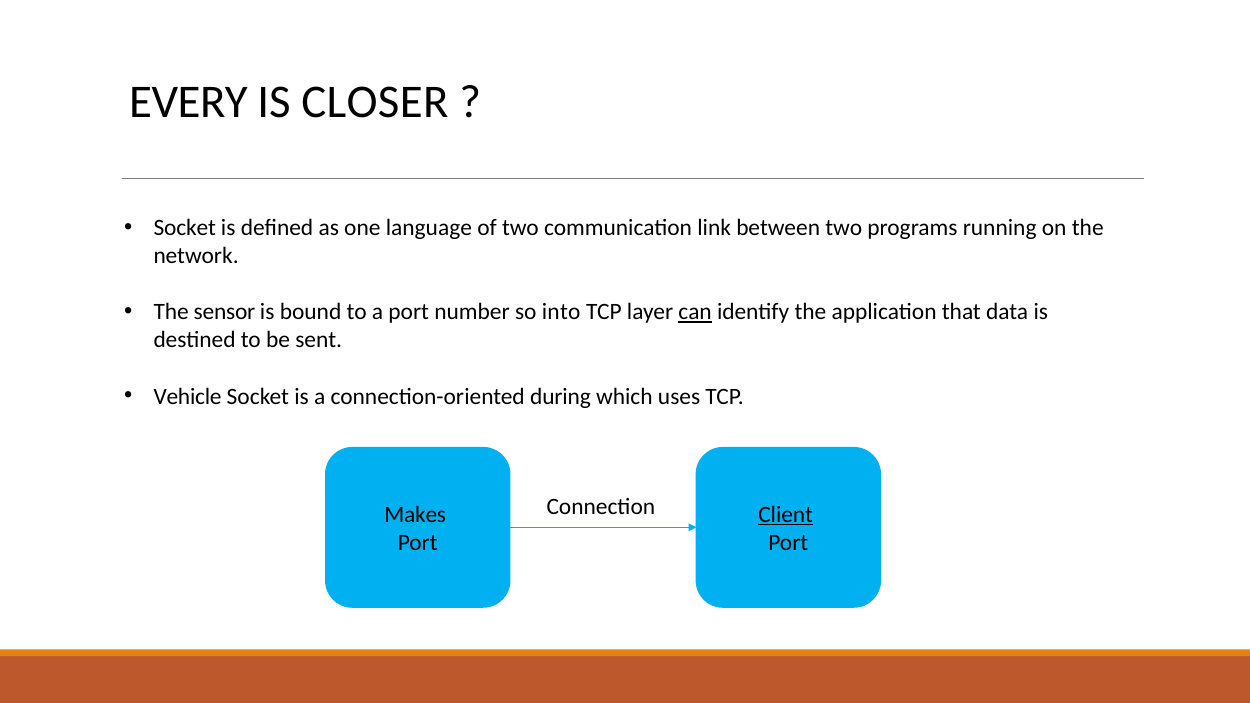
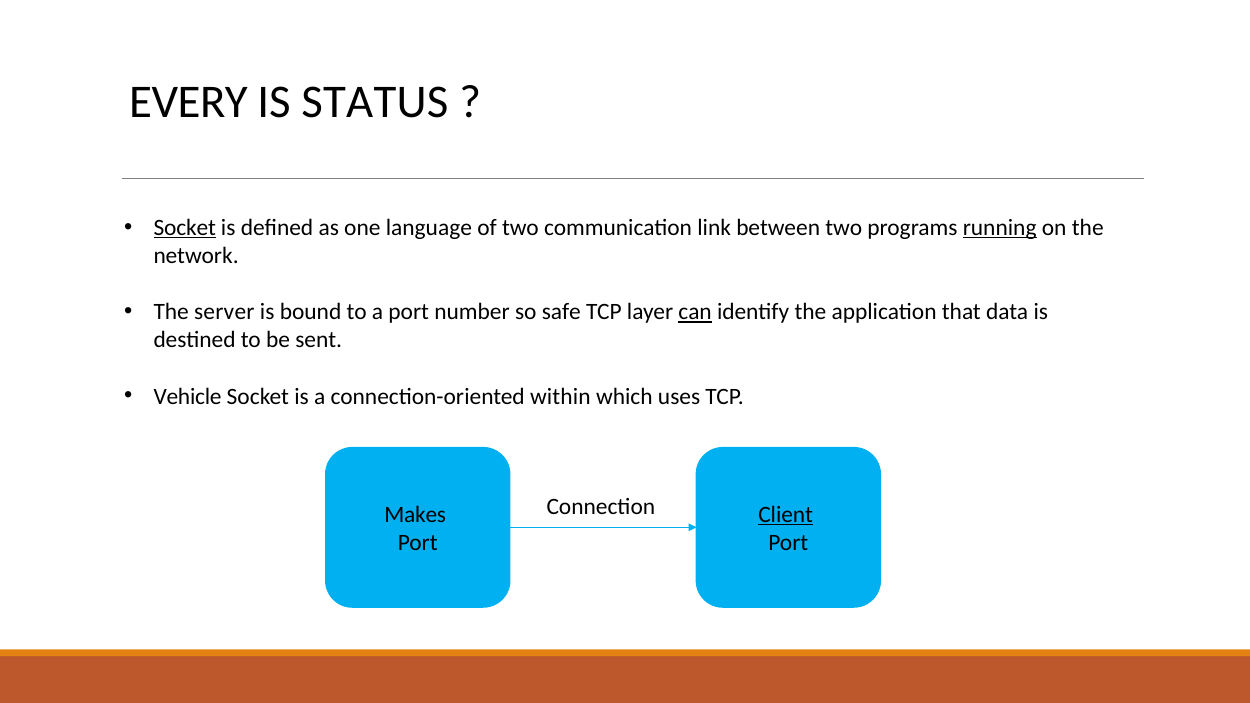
CLOSER: CLOSER -> STATUS
Socket at (185, 228) underline: none -> present
running underline: none -> present
sensor: sensor -> server
into: into -> safe
during: during -> within
